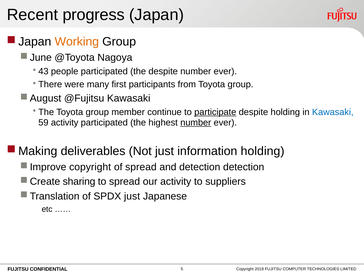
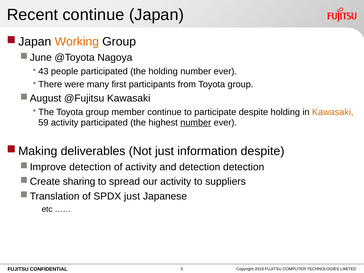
Recent progress: progress -> continue
the despite: despite -> holding
participate underline: present -> none
Kawasaki at (333, 112) colour: blue -> orange
information holding: holding -> despite
copyright at (90, 167): copyright -> detection
of spread: spread -> activity
